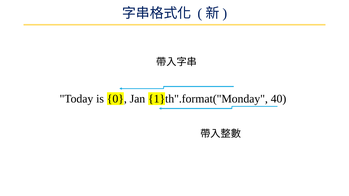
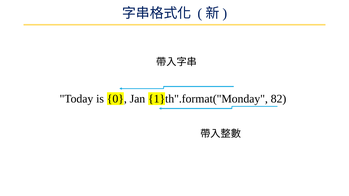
40: 40 -> 82
